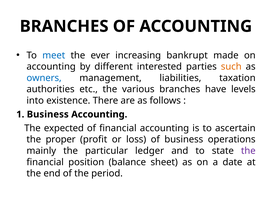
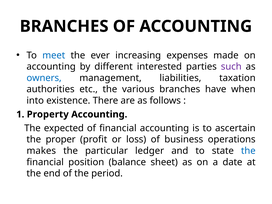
bankrupt: bankrupt -> expenses
such colour: orange -> purple
levels: levels -> when
1 Business: Business -> Property
mainly: mainly -> makes
the at (248, 151) colour: purple -> blue
